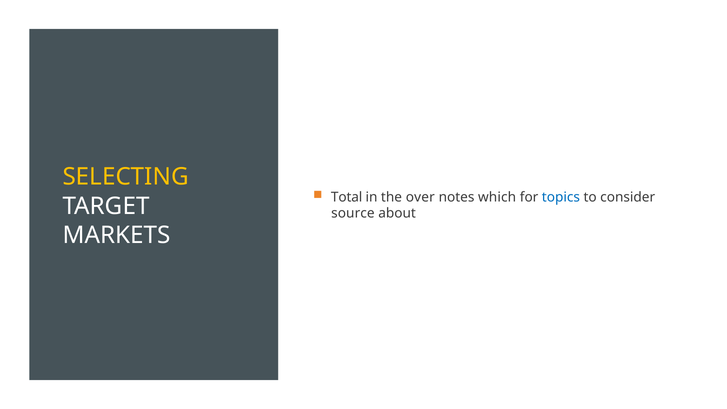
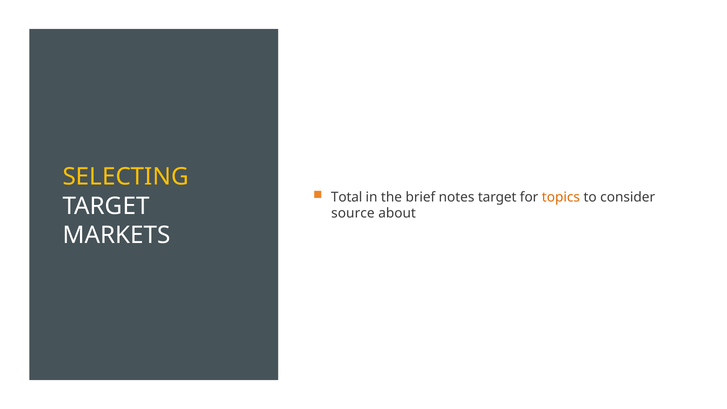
over: over -> brief
notes which: which -> target
topics colour: blue -> orange
